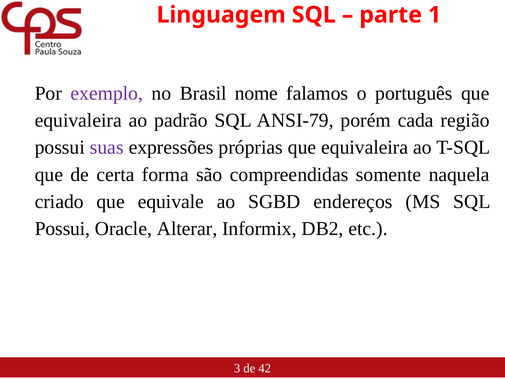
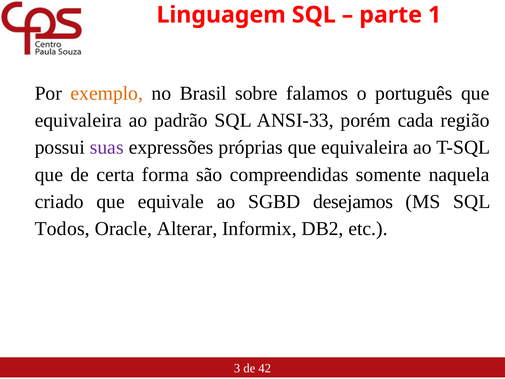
exemplo colour: purple -> orange
nome: nome -> sobre
ANSI-79: ANSI-79 -> ANSI-33
endereços: endereços -> desejamos
Possui at (62, 229): Possui -> Todos
